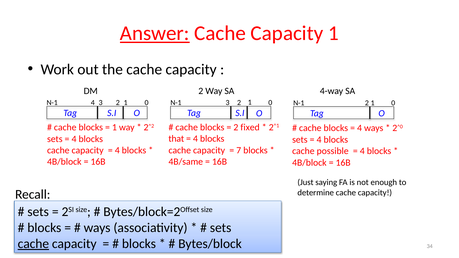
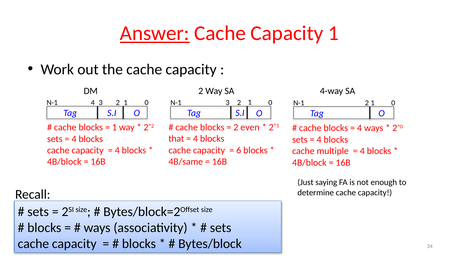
fixed: fixed -> even
7: 7 -> 6
possible: possible -> multiple
cache at (33, 244) underline: present -> none
